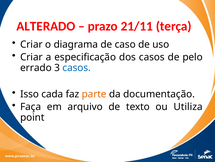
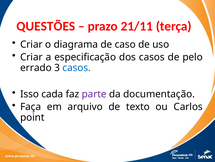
ALTERADO: ALTERADO -> QUESTÕES
parte colour: orange -> purple
Utiliza: Utiliza -> Carlos
